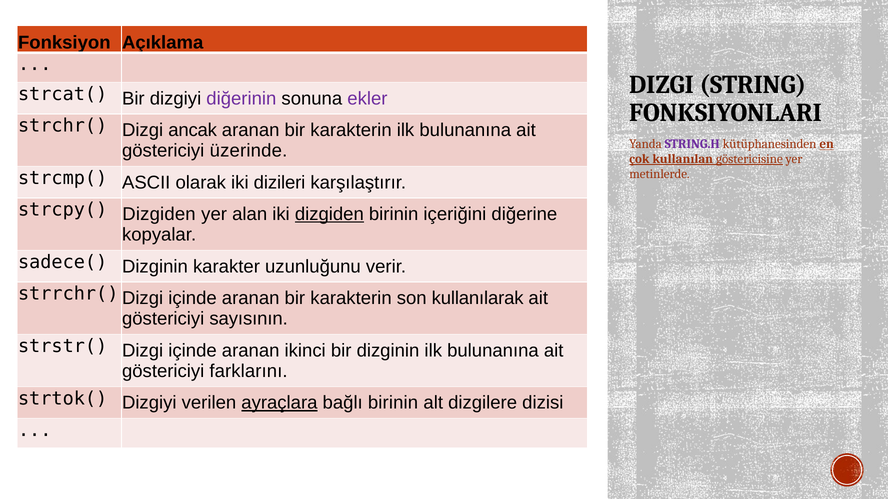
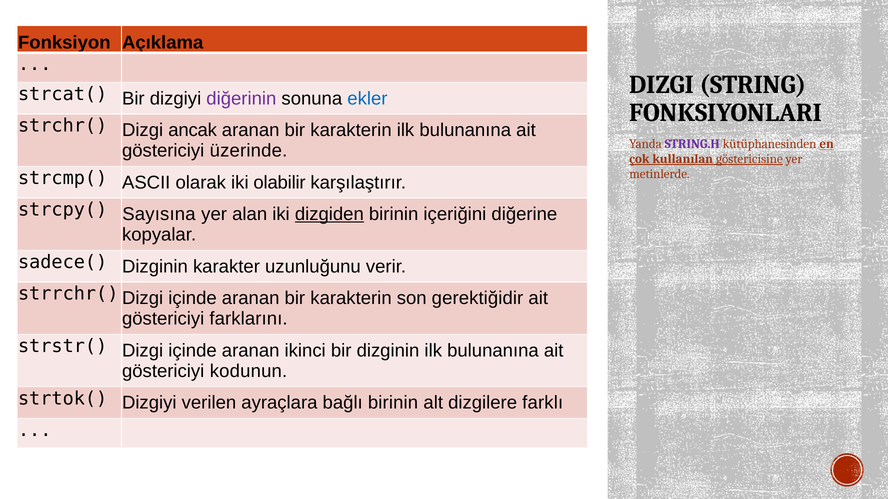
ekler colour: purple -> blue
dizileri: dizileri -> olabilir
strcpy( Dizgiden: Dizgiden -> Sayısına
kullanılarak: kullanılarak -> gerektiğidir
sayısının: sayısının -> farklarını
farklarını: farklarını -> kodunun
ayraçlara underline: present -> none
dizisi: dizisi -> farklı
